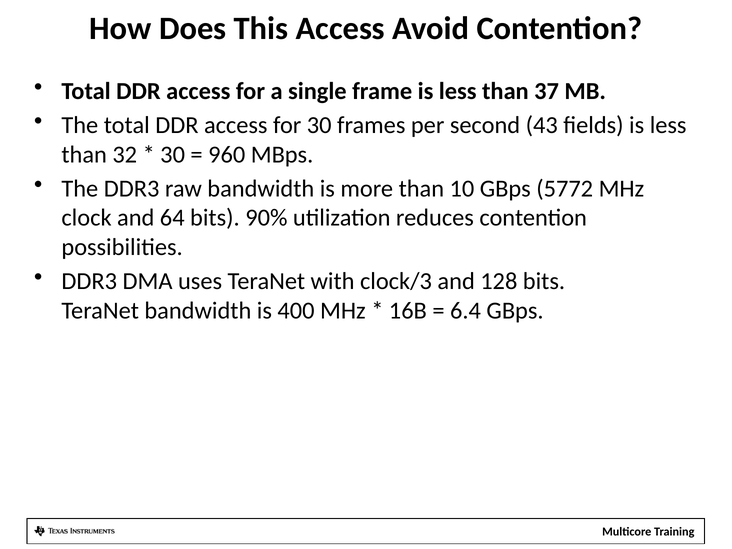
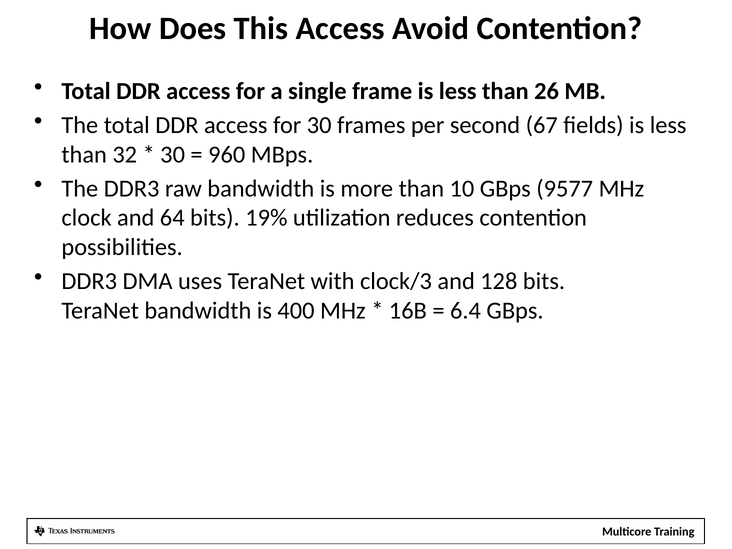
37: 37 -> 26
43: 43 -> 67
5772: 5772 -> 9577
90%: 90% -> 19%
